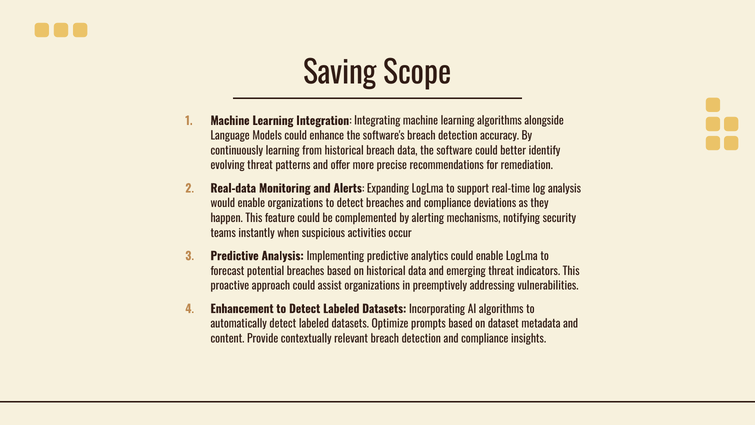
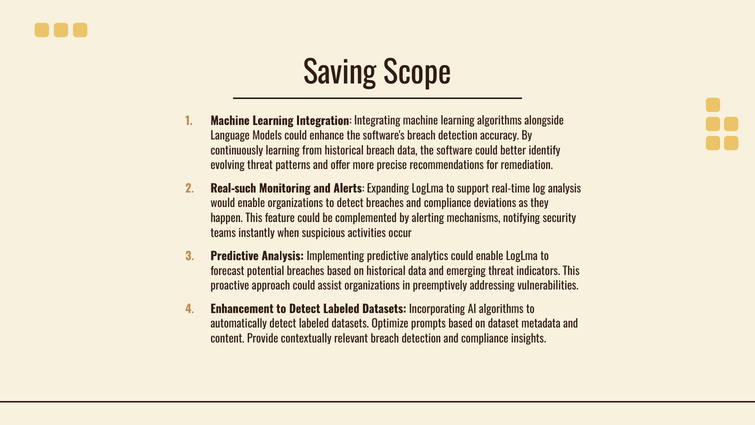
Real-data: Real-data -> Real-such
